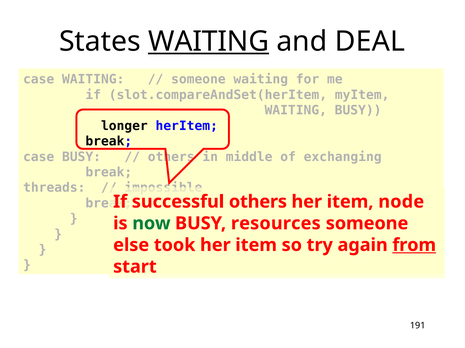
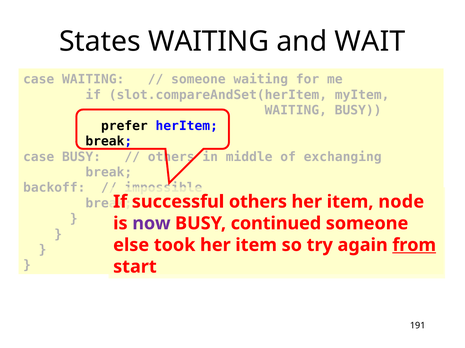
WAITING at (209, 42) underline: present -> none
DEAL: DEAL -> WAIT
longer: longer -> prefer
threads: threads -> backoff
now colour: green -> purple
resources: resources -> continued
